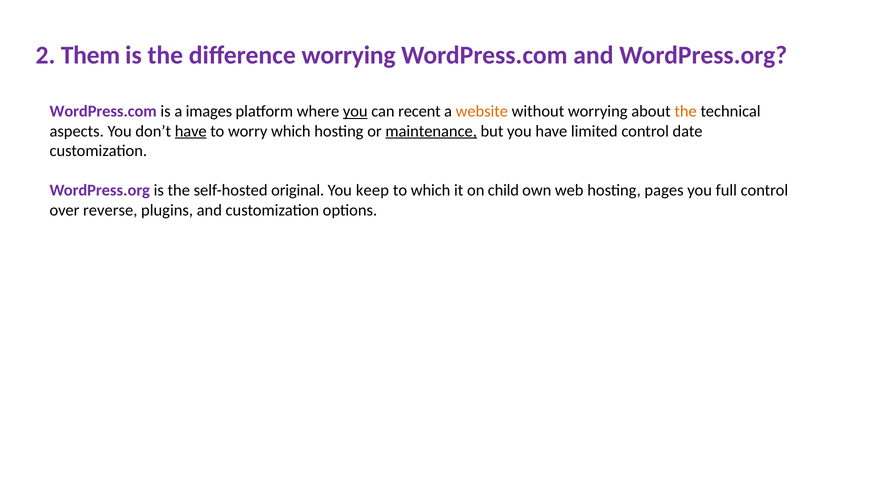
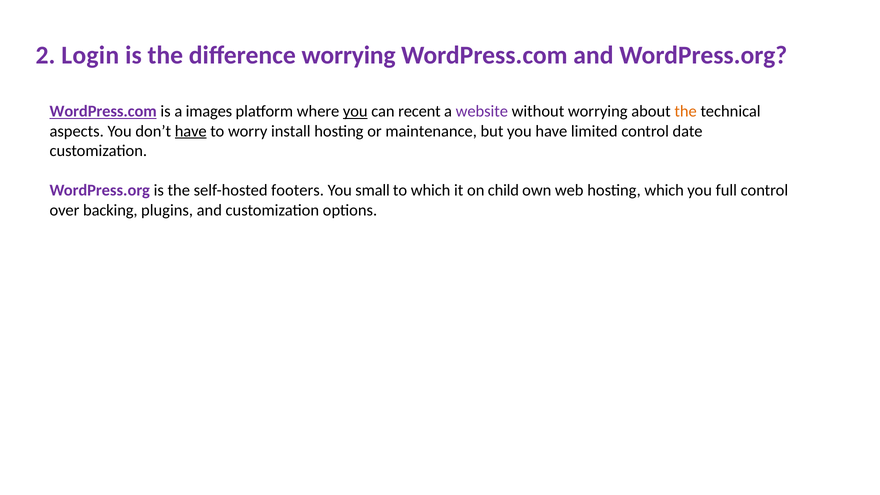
Them: Them -> Login
WordPress.com at (103, 111) underline: none -> present
website colour: orange -> purple
worry which: which -> install
maintenance underline: present -> none
original: original -> footers
keep: keep -> small
hosting pages: pages -> which
reverse: reverse -> backing
